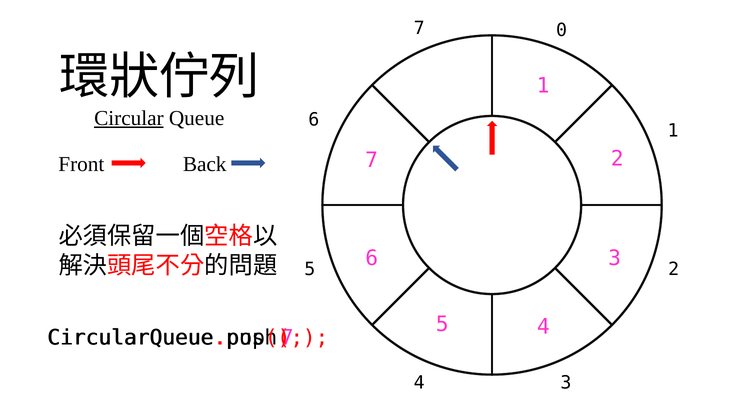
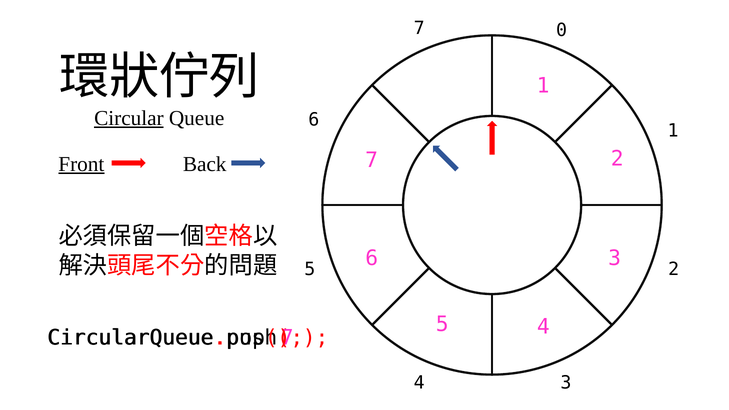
Front underline: none -> present
